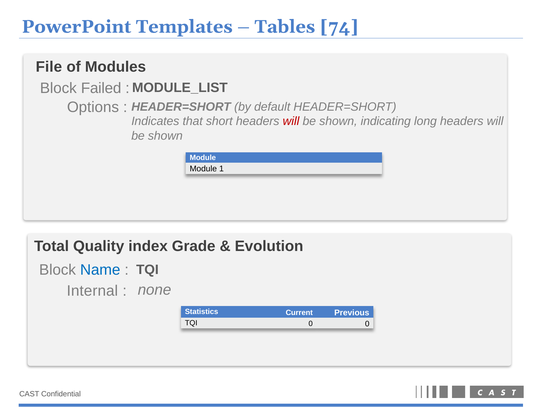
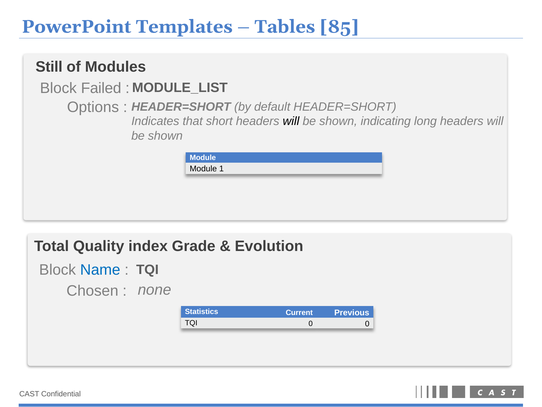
74: 74 -> 85
File: File -> Still
will at (291, 121) colour: red -> black
Internal: Internal -> Chosen
